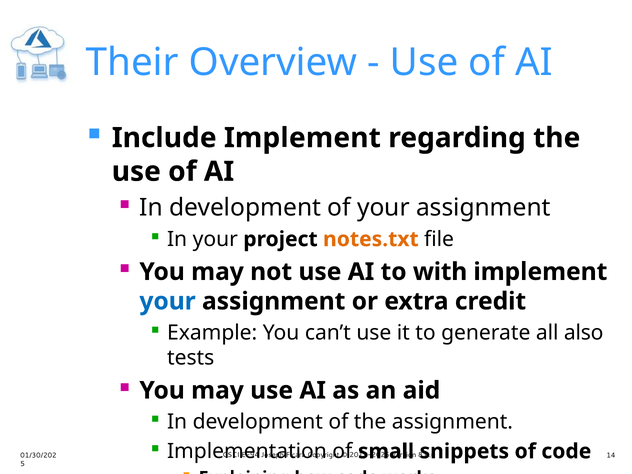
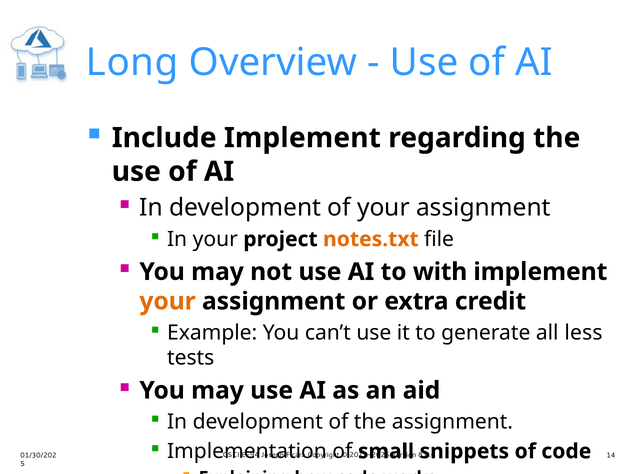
Their: Their -> Long
your at (168, 301) colour: blue -> orange
also: also -> less
